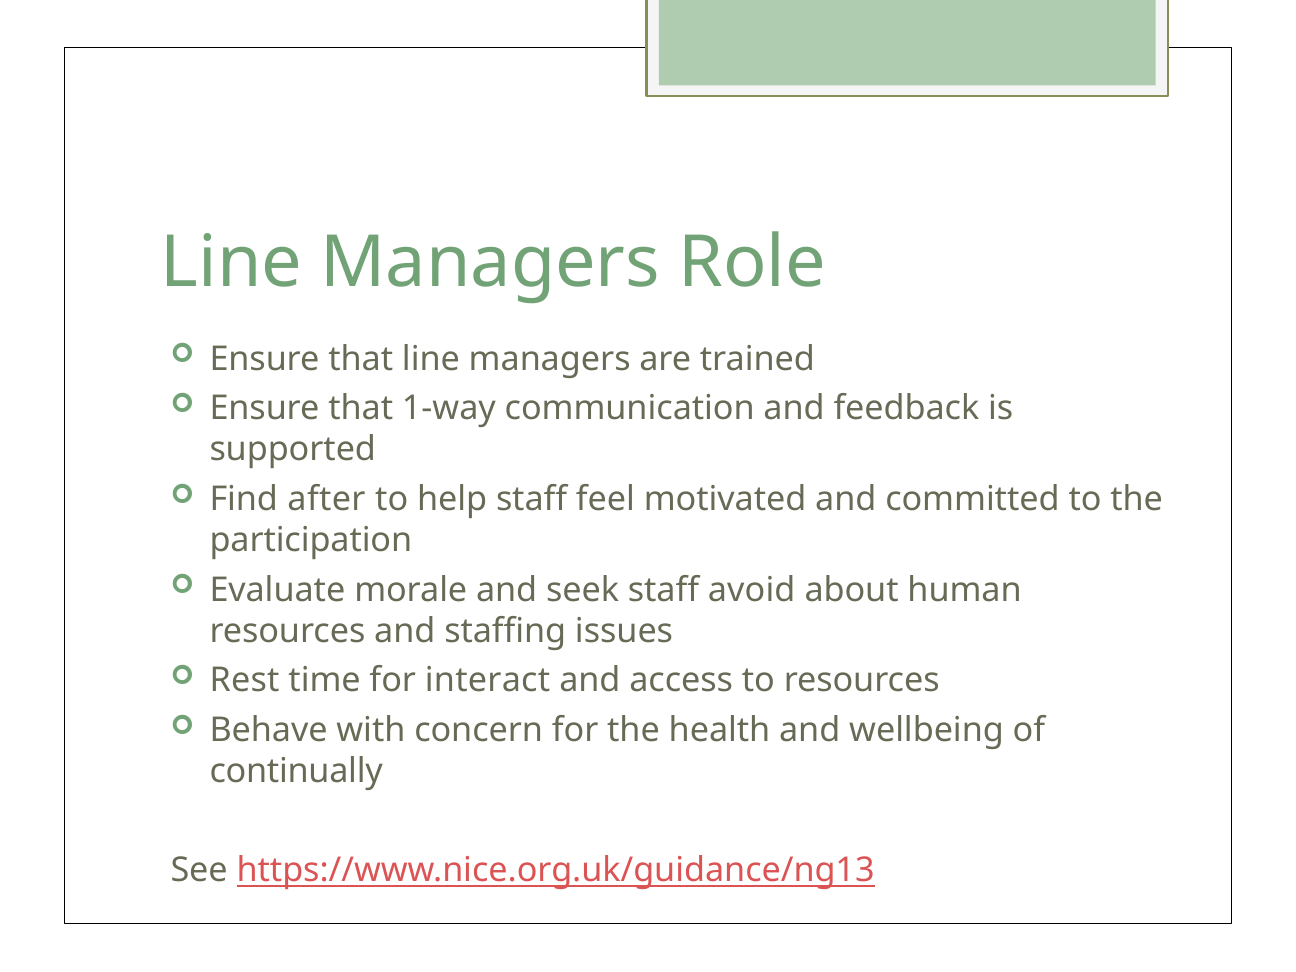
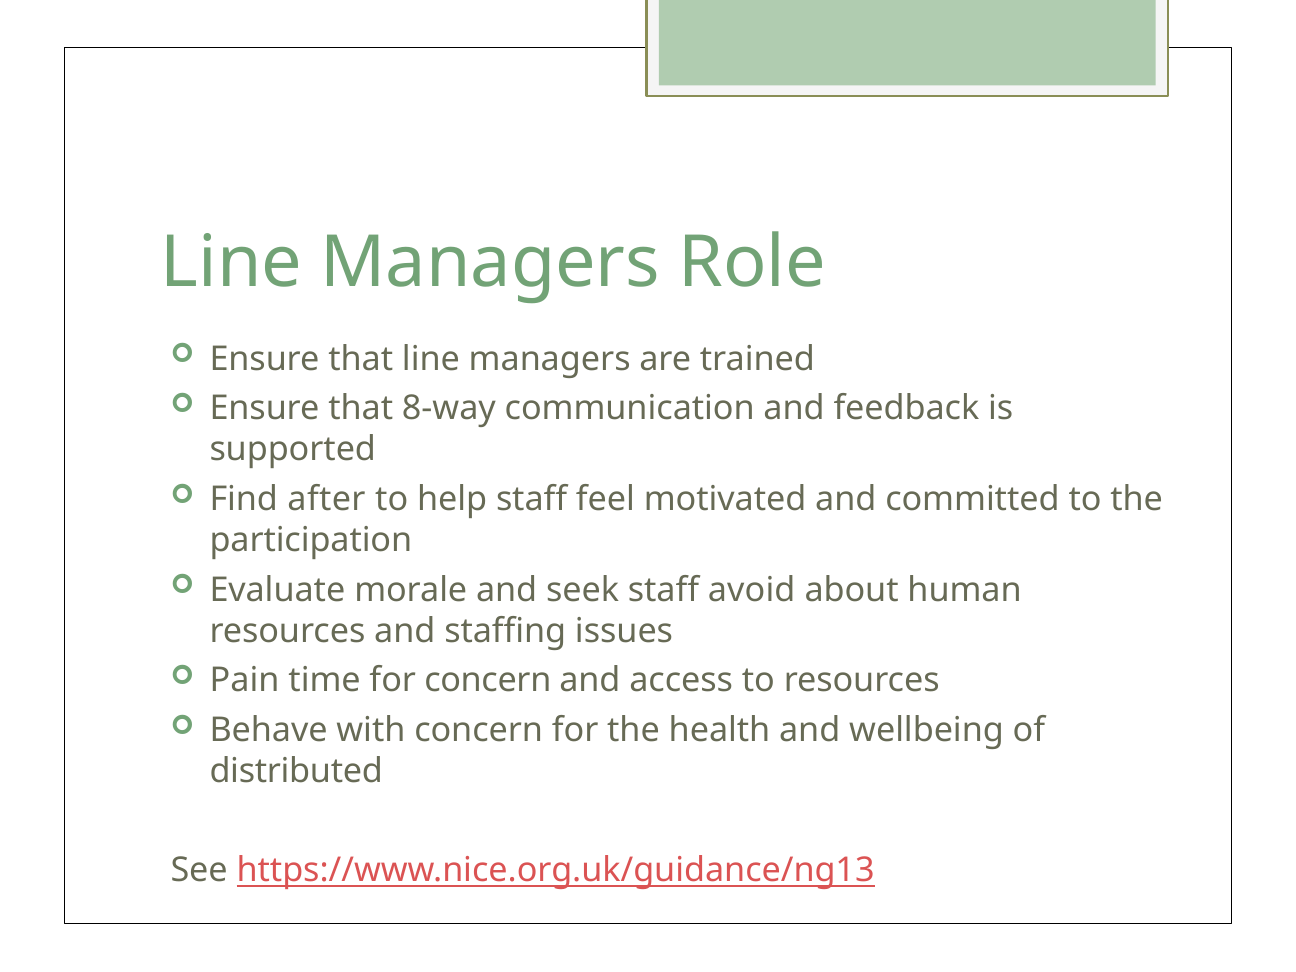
1-way: 1-way -> 8-way
Rest: Rest -> Pain
for interact: interact -> concern
continually: continually -> distributed
